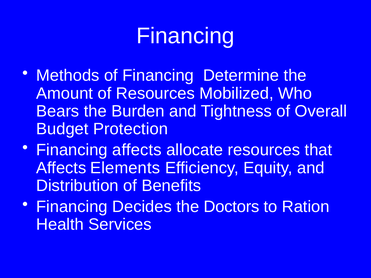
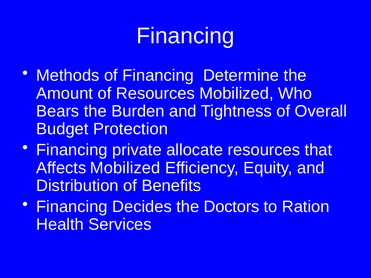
Financing affects: affects -> private
Affects Elements: Elements -> Mobilized
